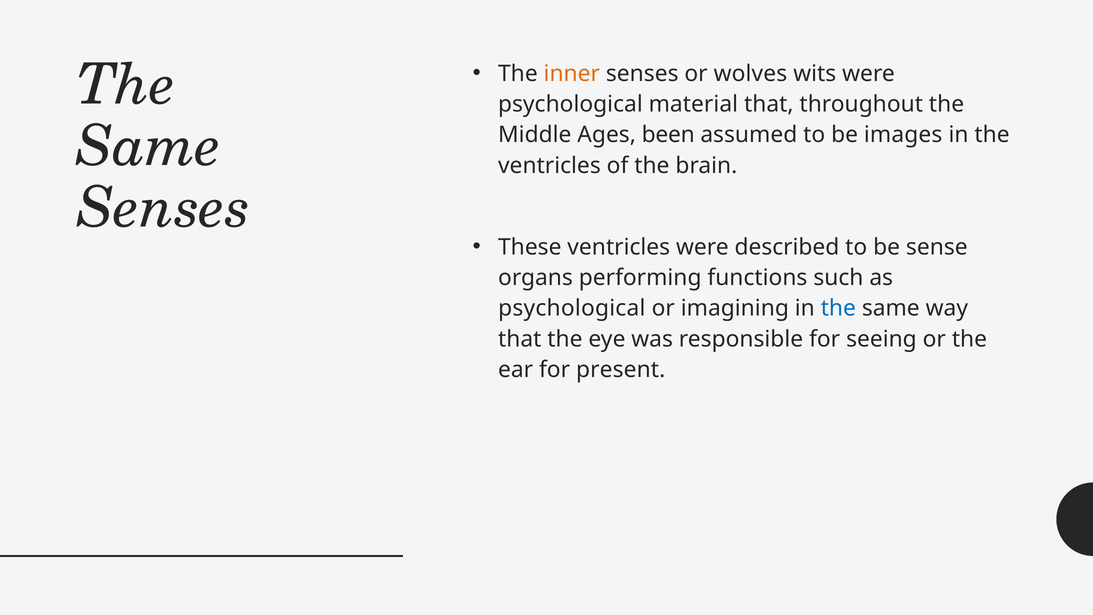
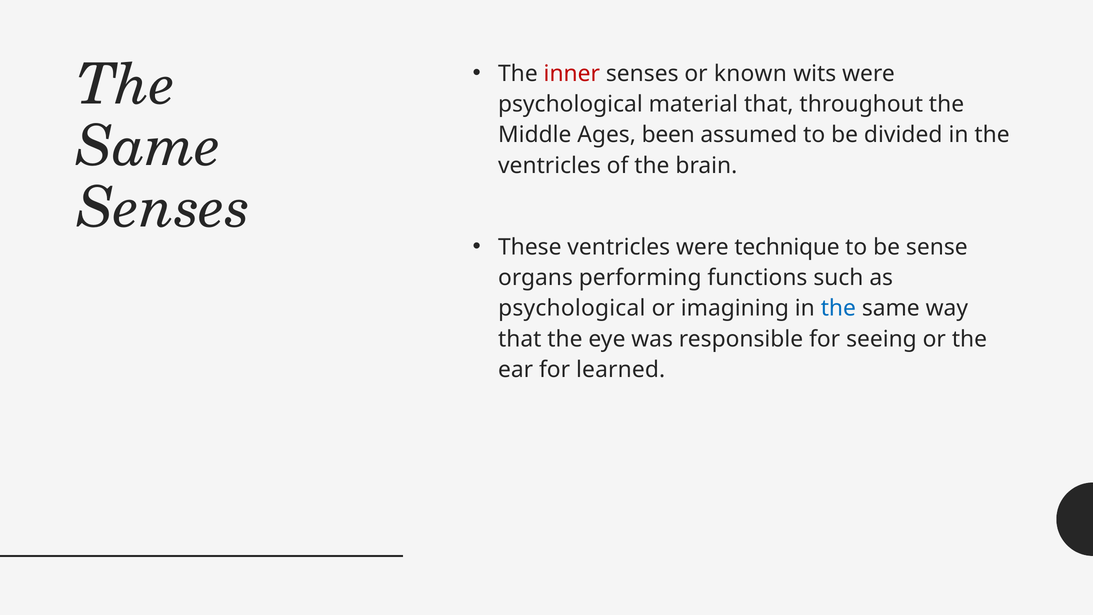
inner colour: orange -> red
wolves: wolves -> known
images: images -> divided
described: described -> technique
present: present -> learned
